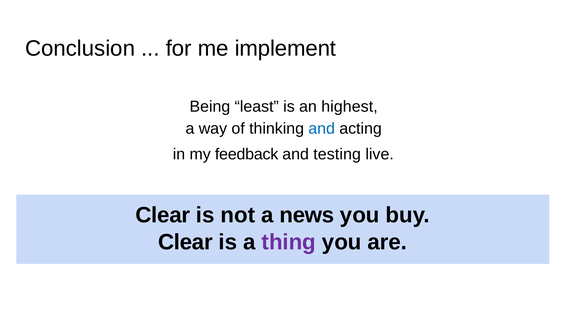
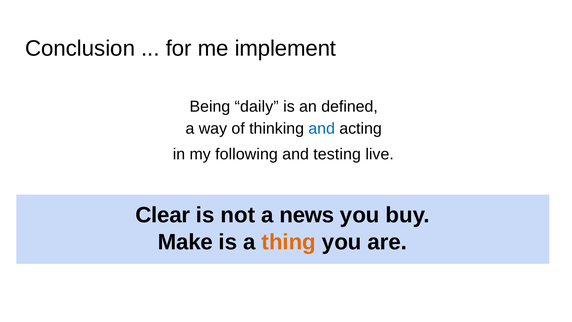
least: least -> daily
highest: highest -> defined
feedback: feedback -> following
Clear at (185, 242): Clear -> Make
thing colour: purple -> orange
